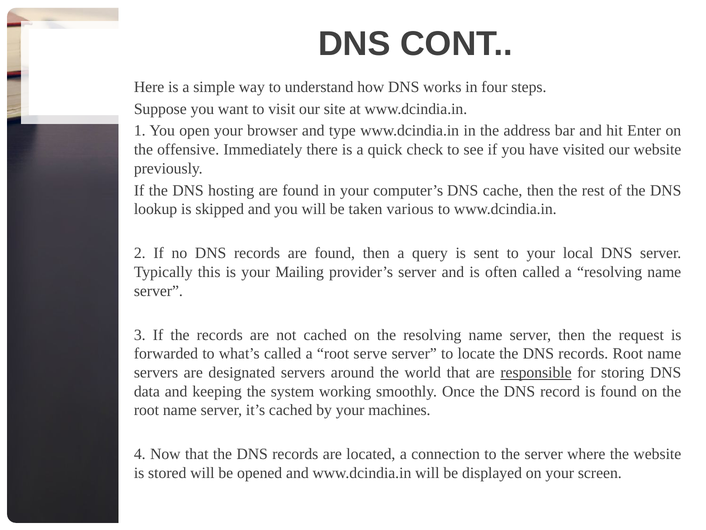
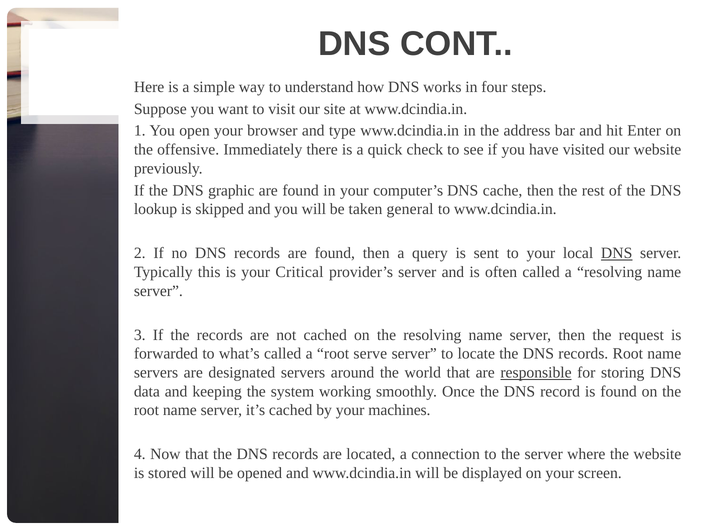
hosting: hosting -> graphic
various: various -> general
DNS at (617, 253) underline: none -> present
Mailing: Mailing -> Critical
